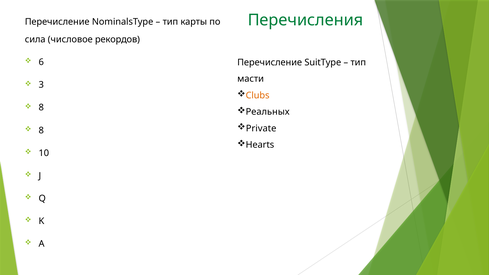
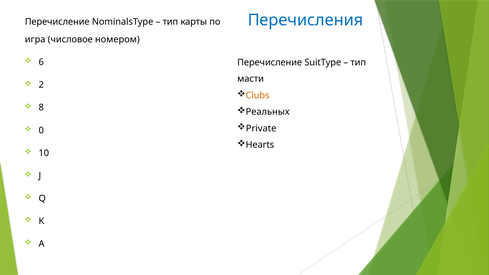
Перечисления colour: green -> blue
сила: сила -> игра
рекордов: рекордов -> номером
3: 3 -> 2
8 at (41, 130): 8 -> 0
